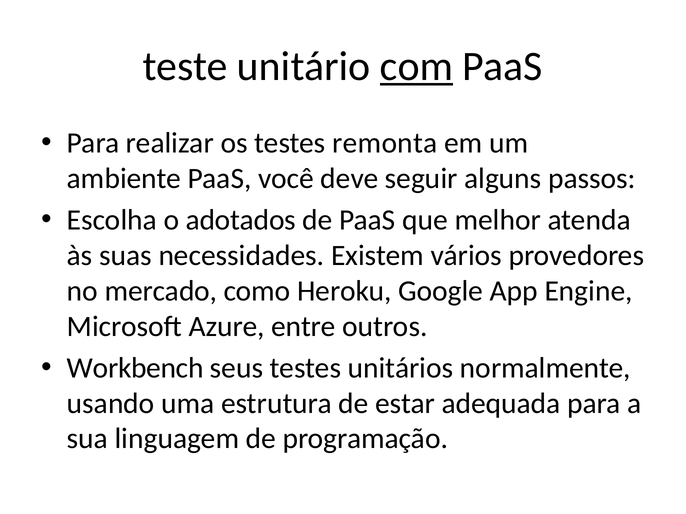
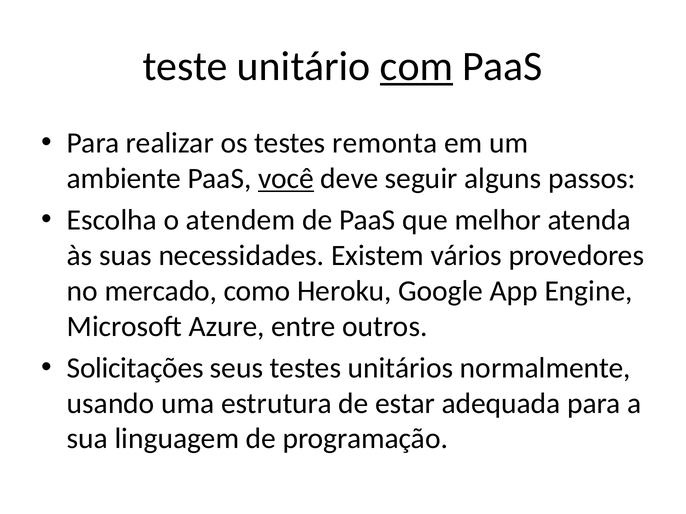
você underline: none -> present
adotados: adotados -> atendem
Workbench: Workbench -> Solicitações
